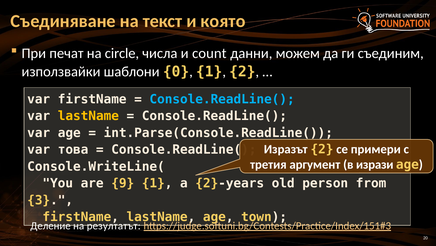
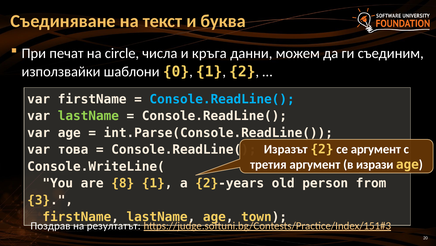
която: която -> буква
count: count -> кръга
lastName at (88, 116) colour: yellow -> light green
се примери: примери -> аргумент
9: 9 -> 8
Деление: Деление -> Поздрав
